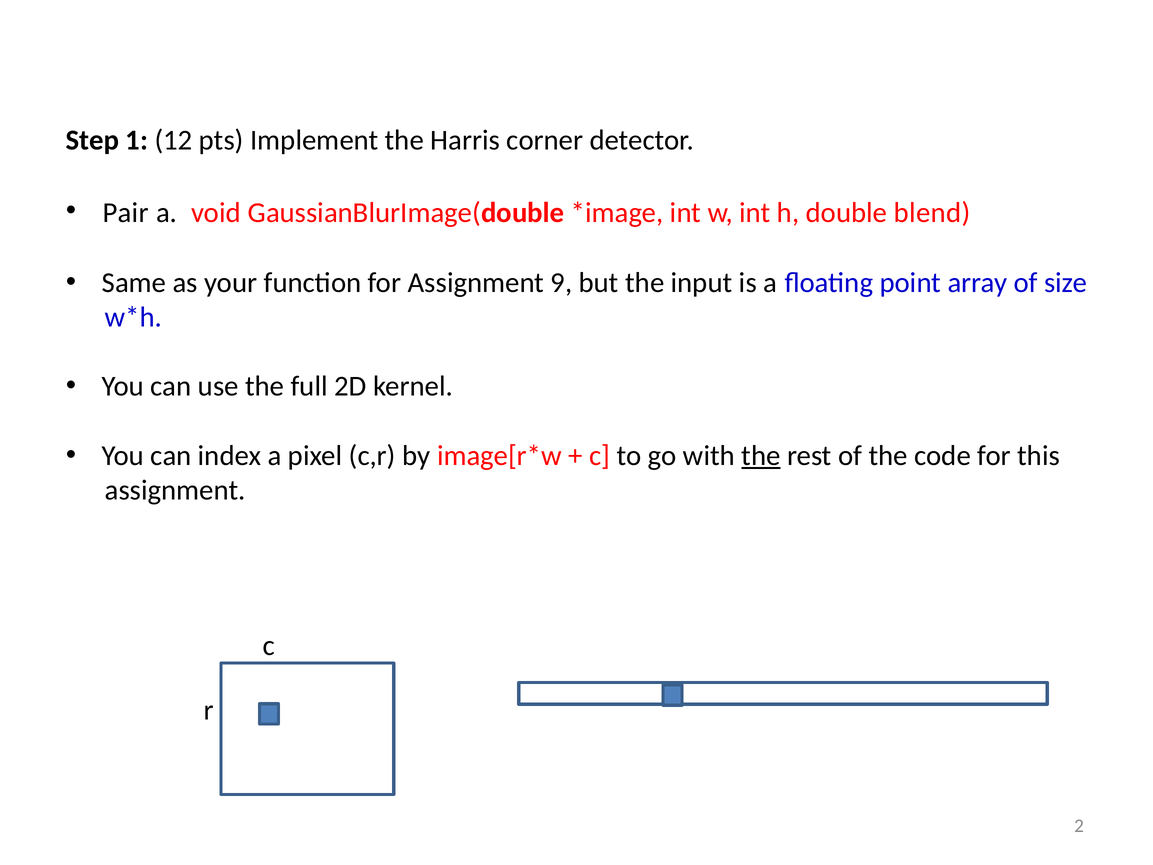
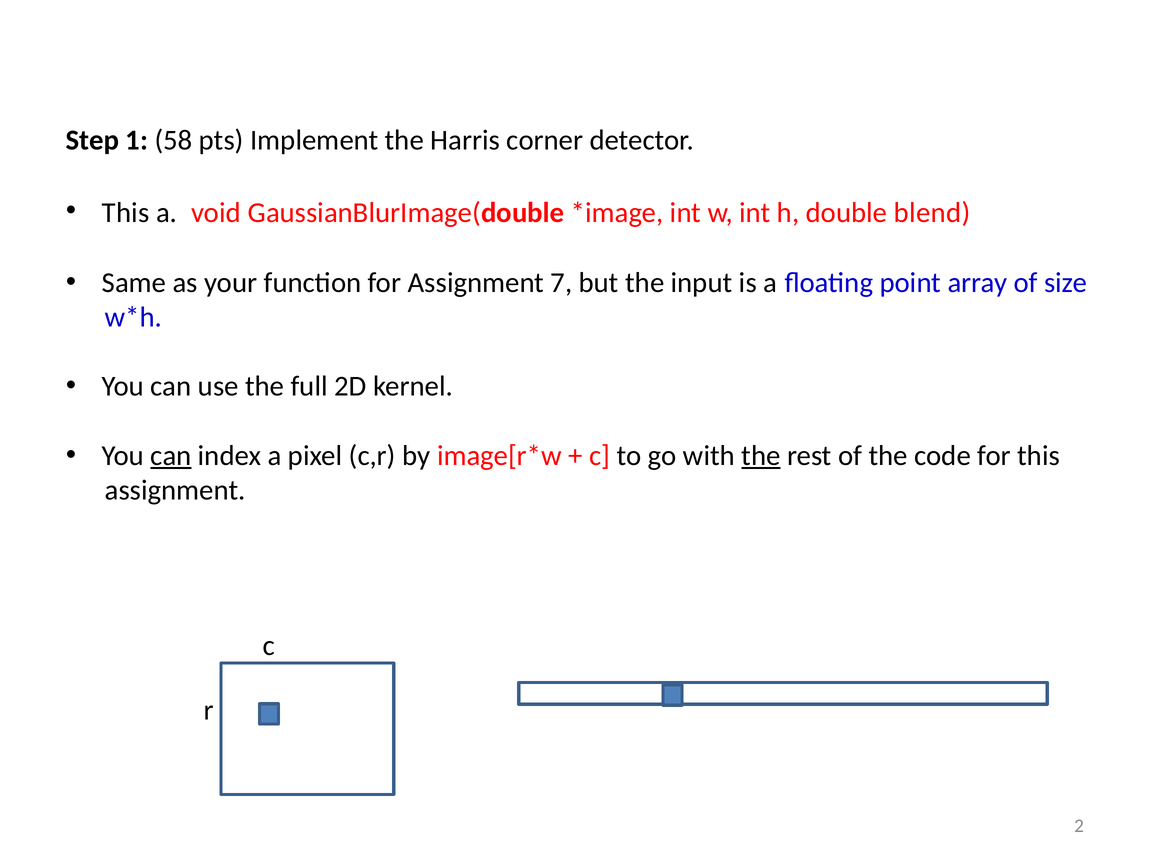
12: 12 -> 58
Pair at (126, 213): Pair -> This
9: 9 -> 7
can at (171, 455) underline: none -> present
